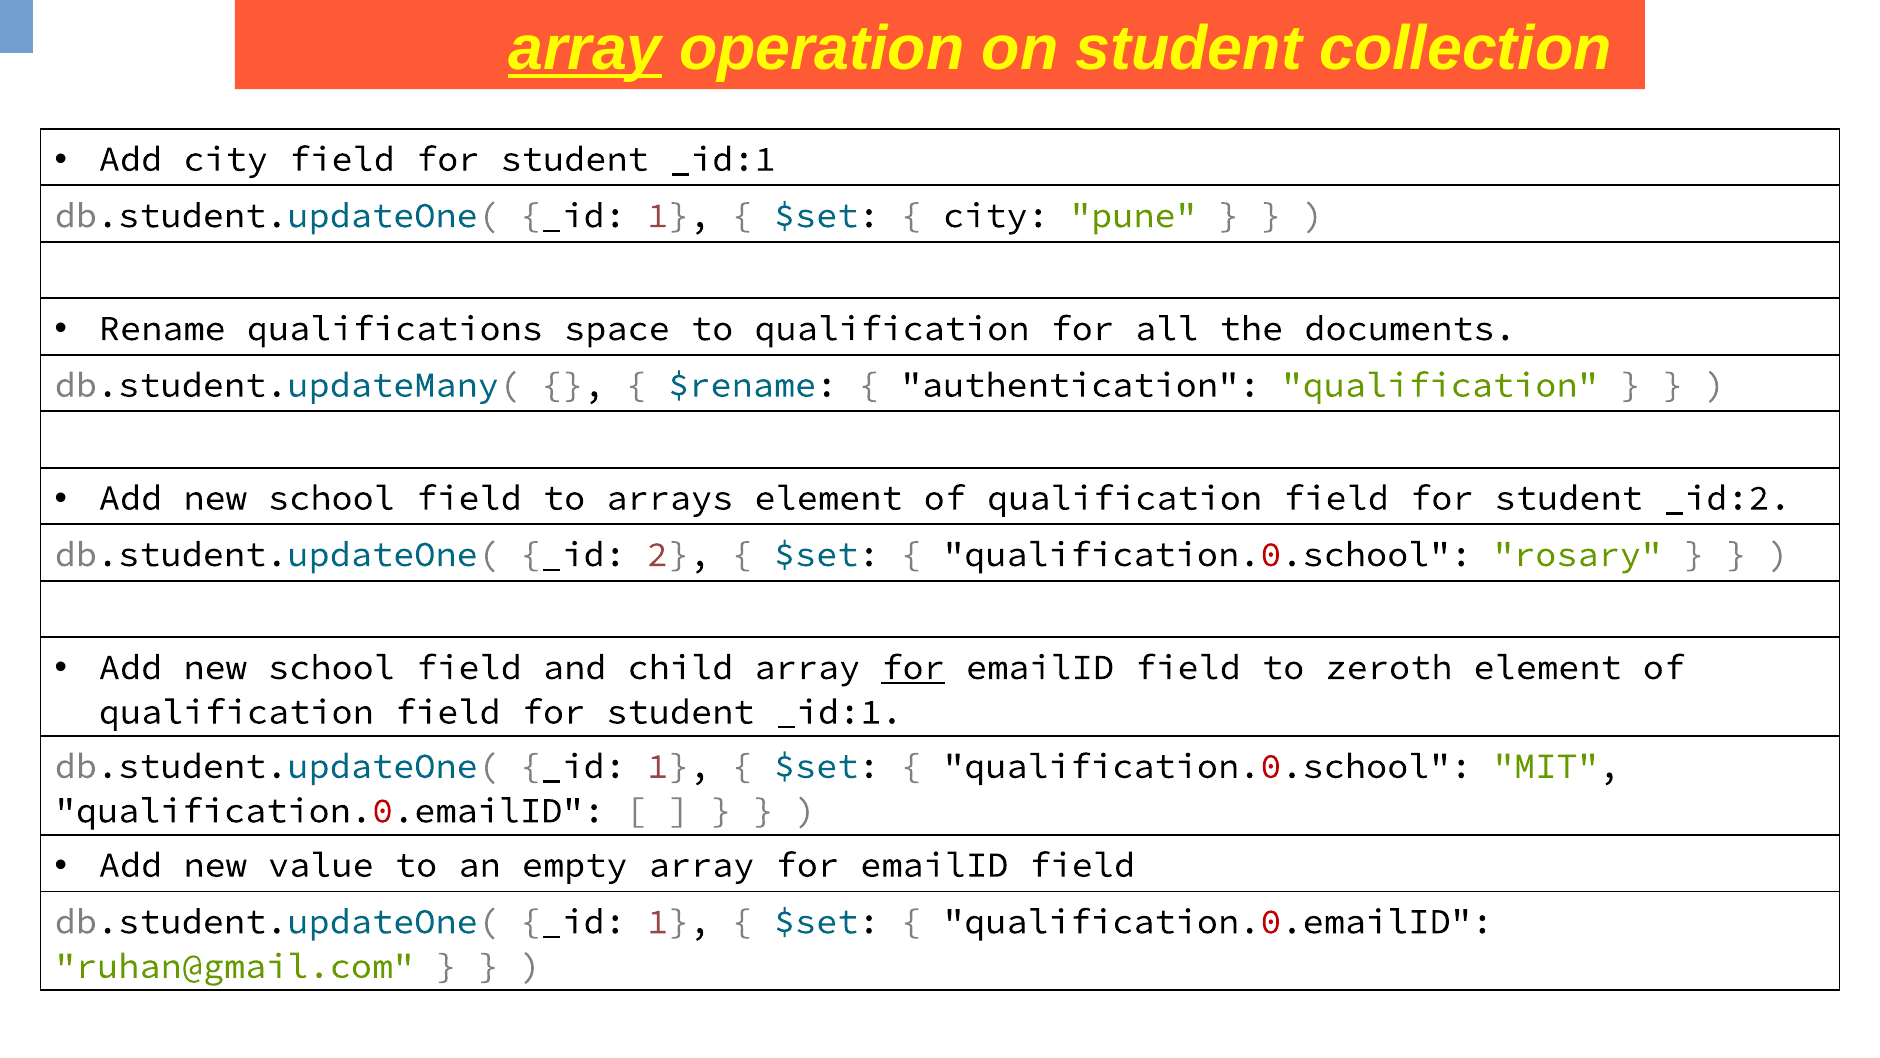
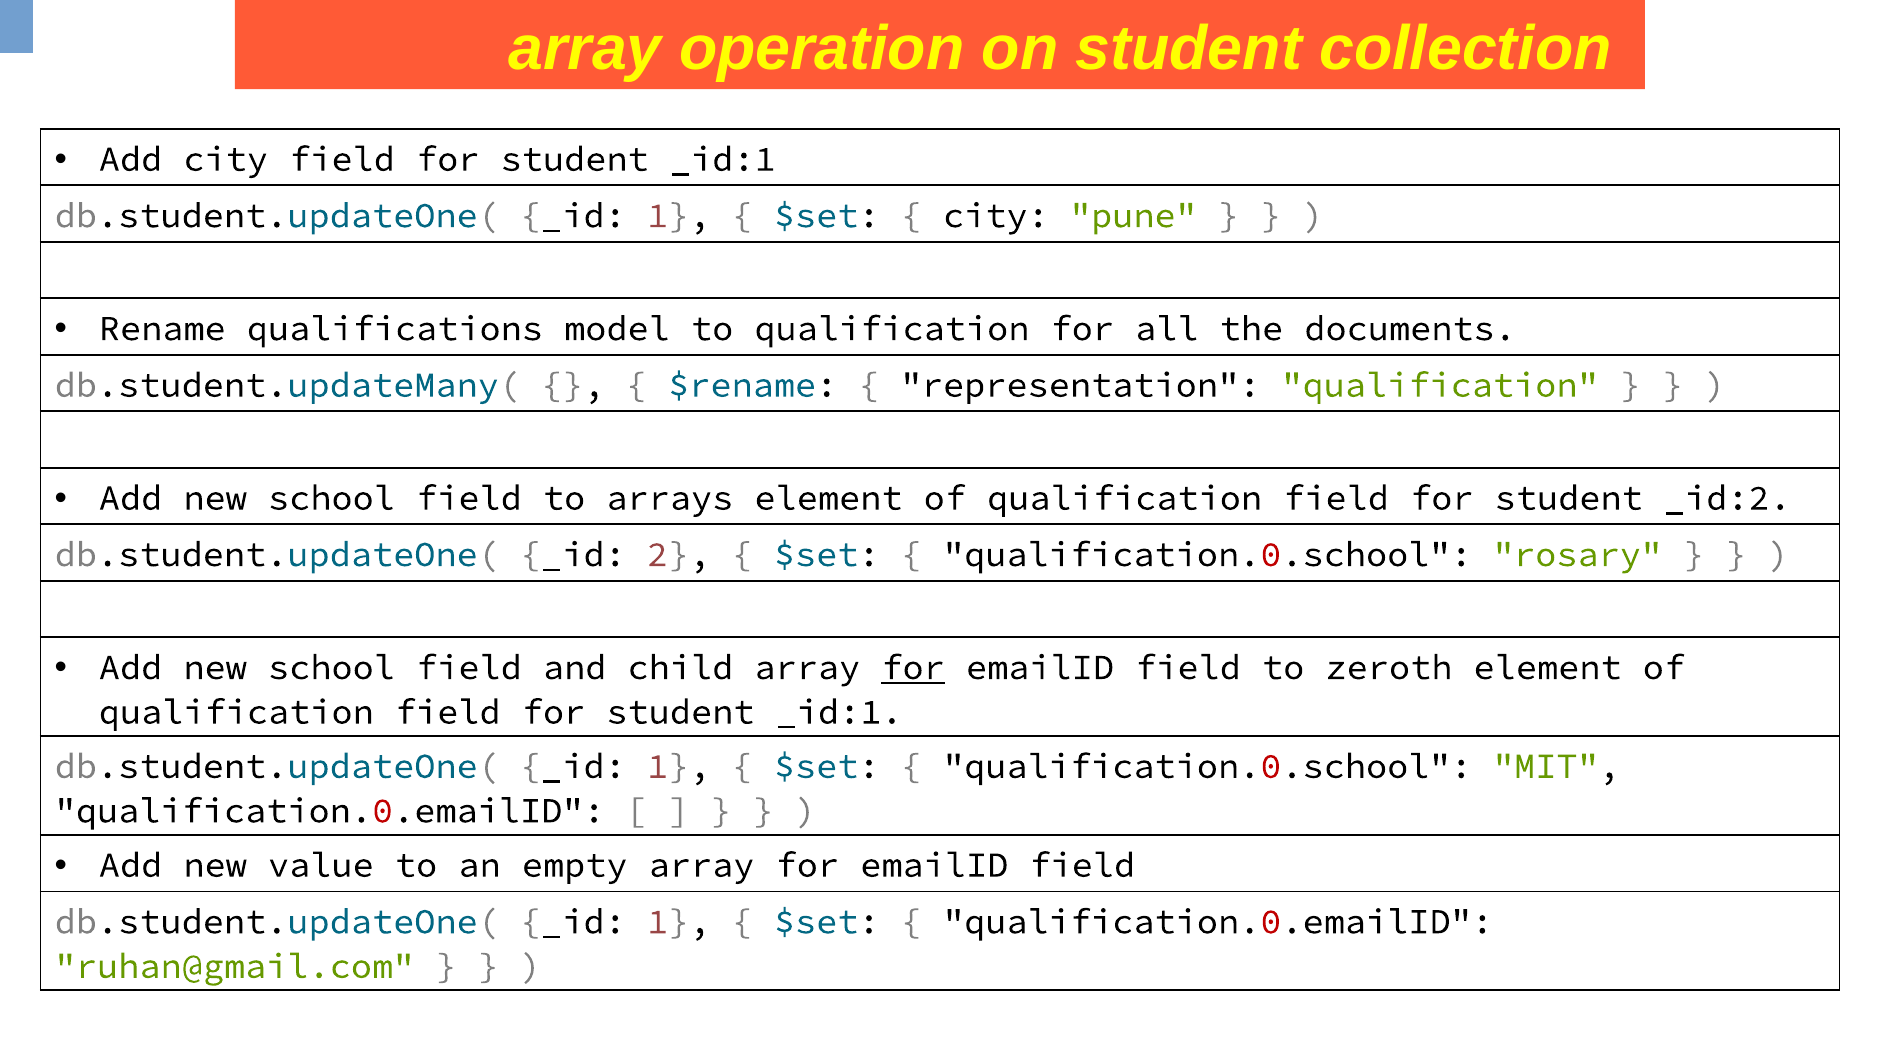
array at (585, 49) underline: present -> none
space: space -> model
authentication: authentication -> representation
